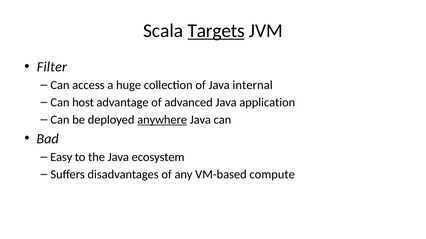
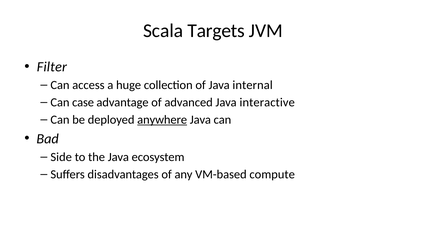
Targets underline: present -> none
host: host -> case
application: application -> interactive
Easy: Easy -> Side
